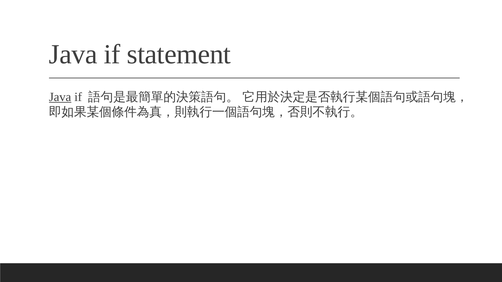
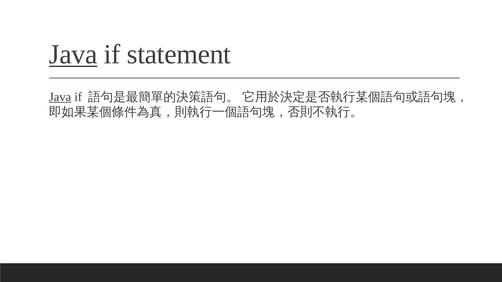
Java at (73, 55) underline: none -> present
